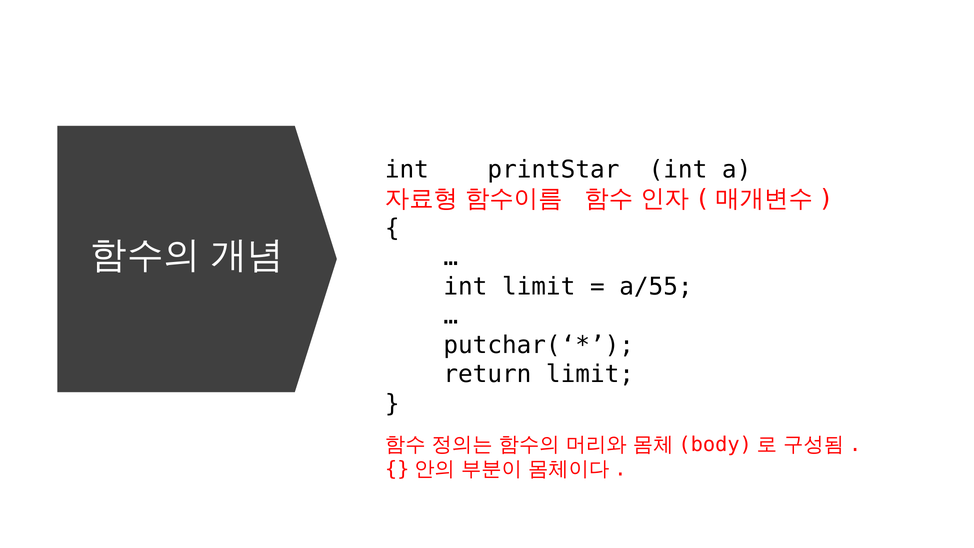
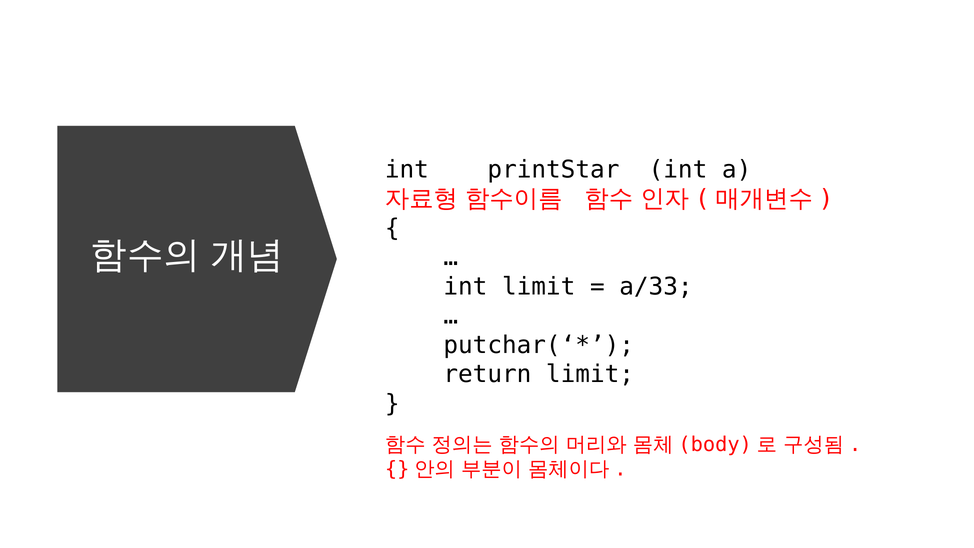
a/55: a/55 -> a/33
